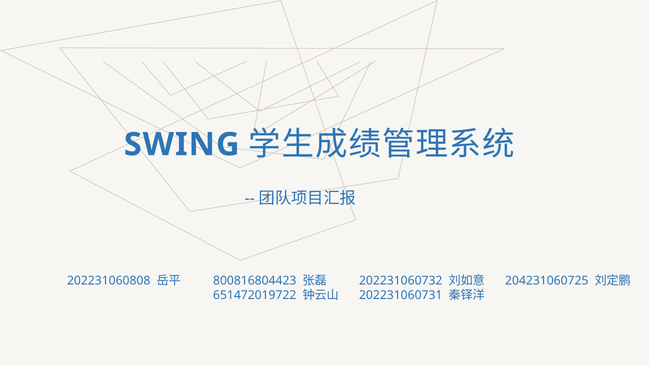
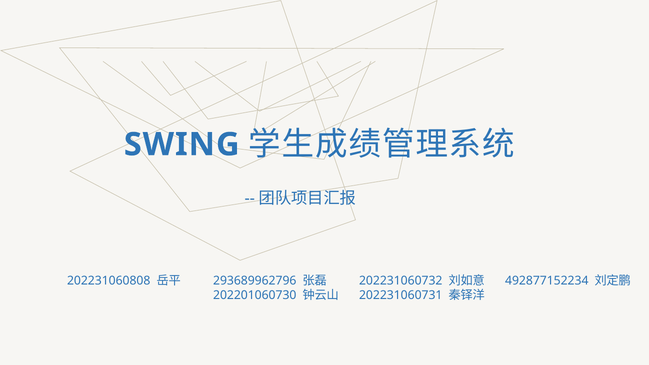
800816804423: 800816804423 -> 293689962796
204231060725: 204231060725 -> 492877152234
651472019722: 651472019722 -> 202201060730
